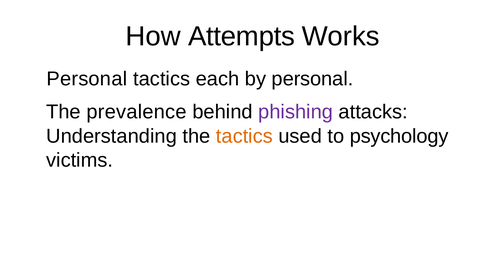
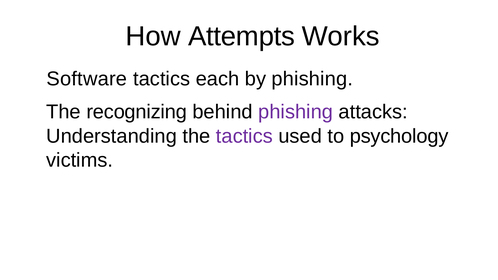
Personal at (87, 79): Personal -> Software
by personal: personal -> phishing
prevalence: prevalence -> recognizing
tactics at (244, 136) colour: orange -> purple
